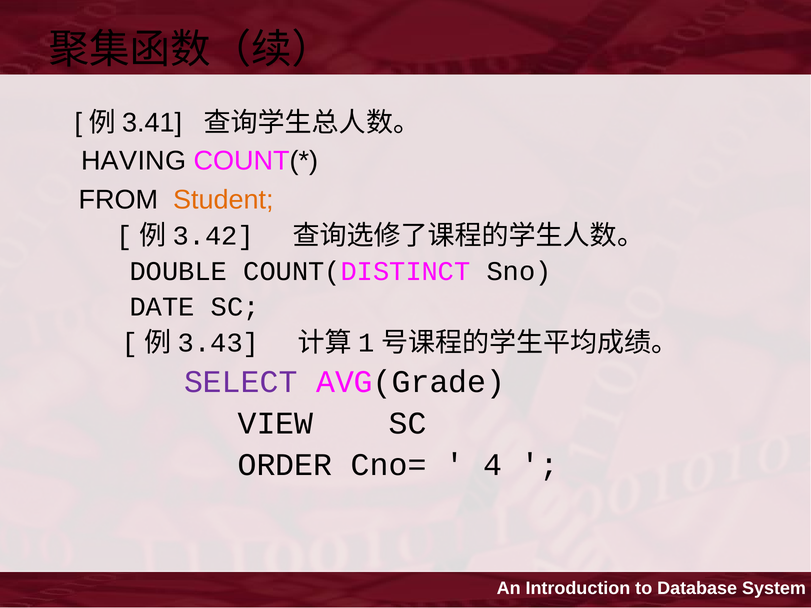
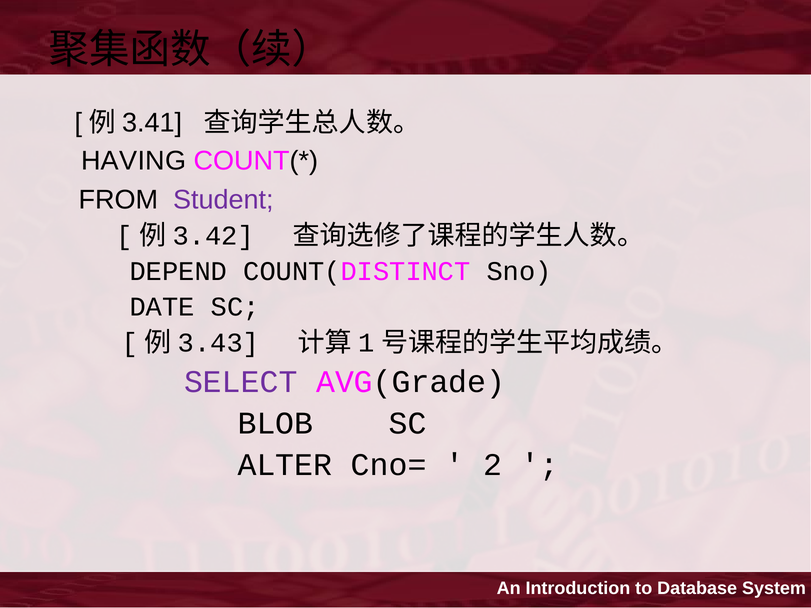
Student colour: orange -> purple
DOUBLE: DOUBLE -> DEPEND
VIEW: VIEW -> BLOB
ORDER: ORDER -> ALTER
4: 4 -> 2
